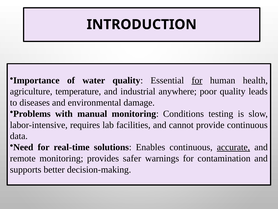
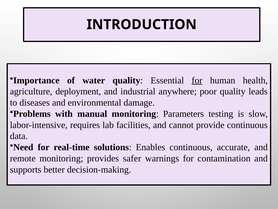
temperature: temperature -> deployment
Conditions: Conditions -> Parameters
accurate underline: present -> none
